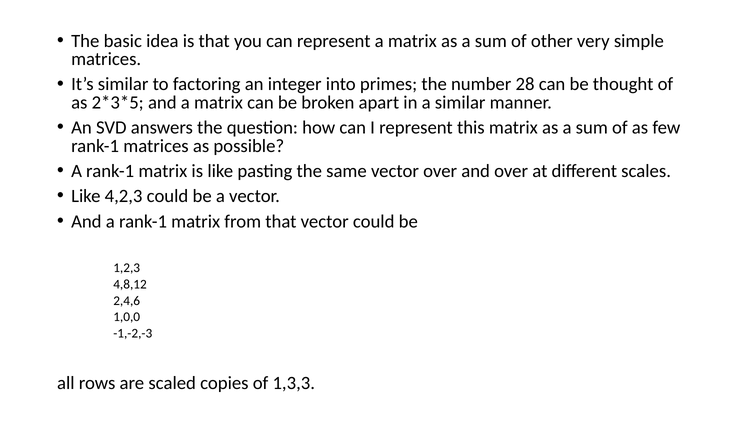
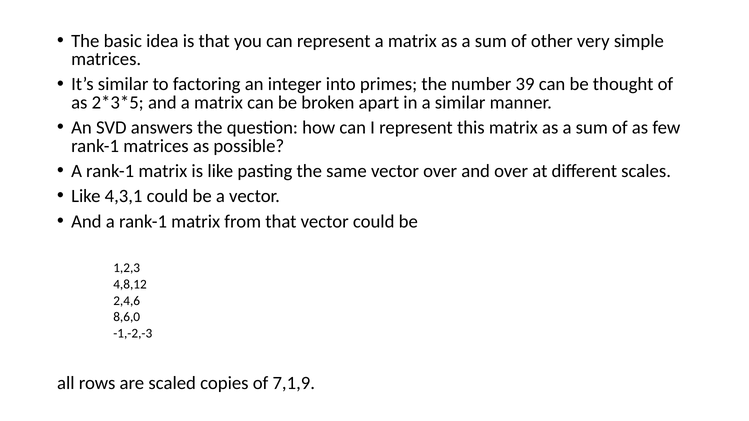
28: 28 -> 39
4,2,3: 4,2,3 -> 4,3,1
1,0,0: 1,0,0 -> 8,6,0
1,3,3: 1,3,3 -> 7,1,9
